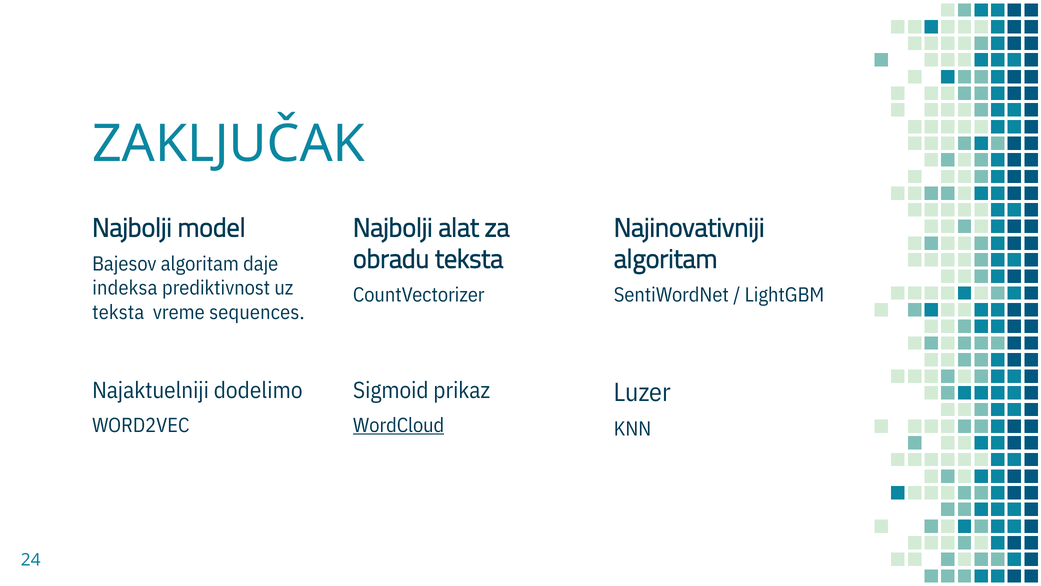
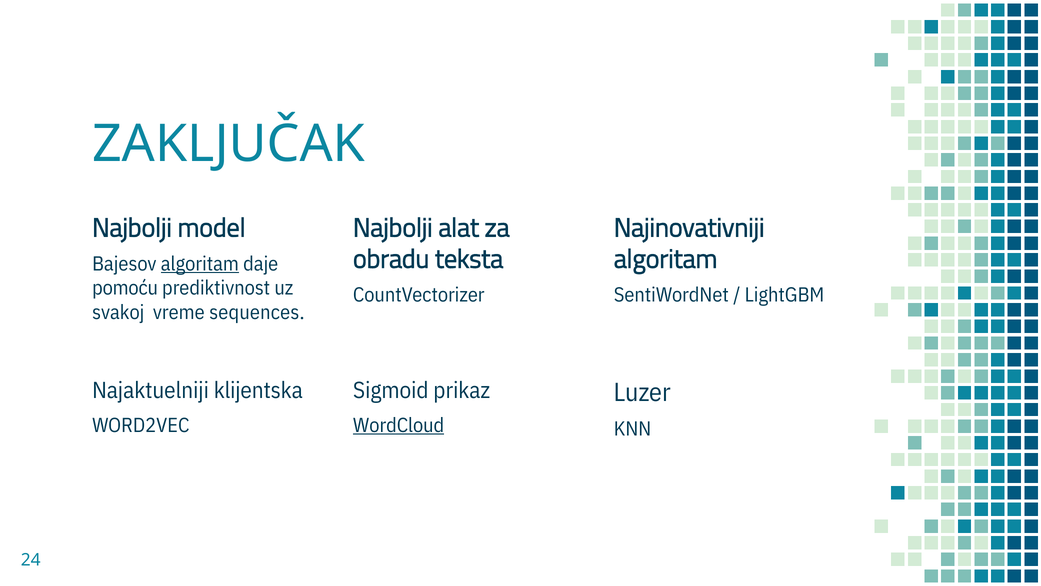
algoritam at (200, 264) underline: none -> present
indeksa: indeksa -> pomoću
teksta at (118, 312): teksta -> svakoj
dodelimo: dodelimo -> klijentska
